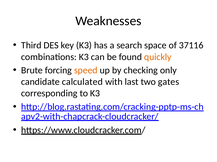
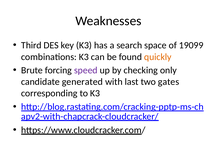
37116: 37116 -> 19099
speed colour: orange -> purple
calculated: calculated -> generated
